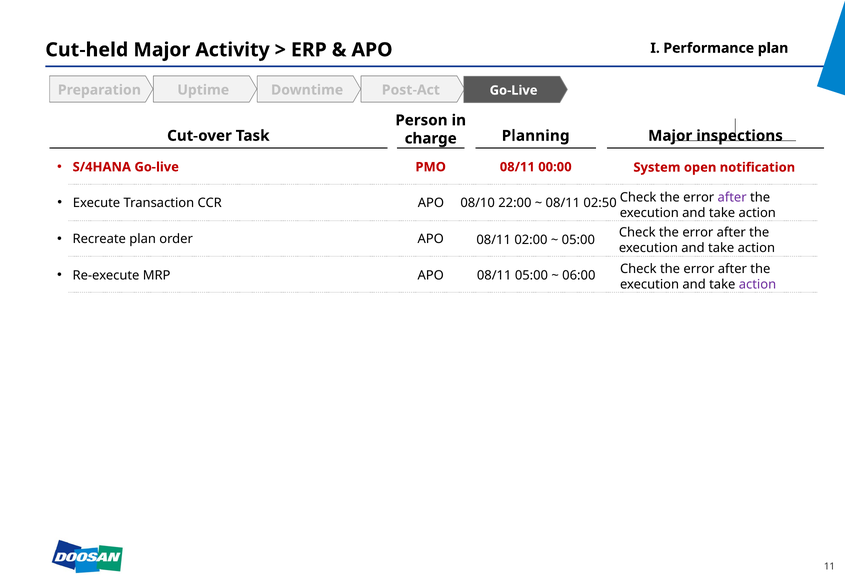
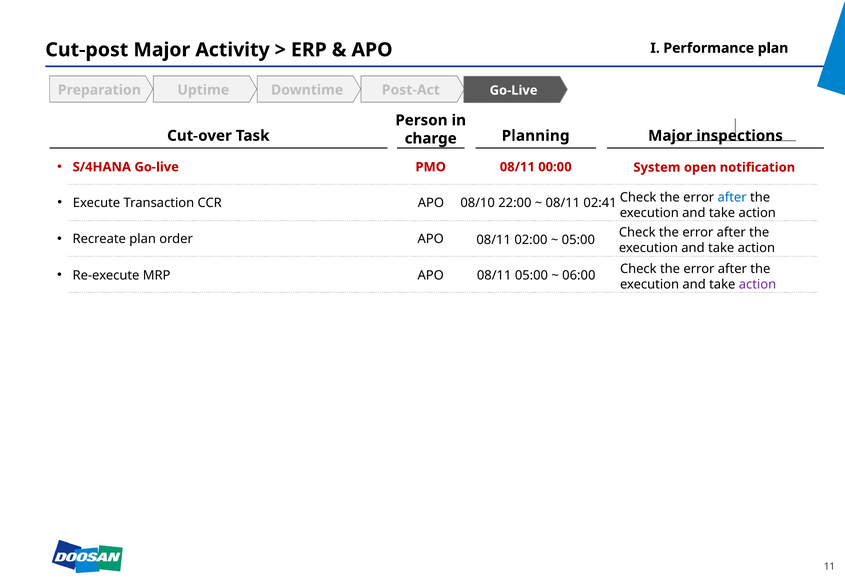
Cut-held: Cut-held -> Cut-post
02:50: 02:50 -> 02:41
after at (732, 197) colour: purple -> blue
